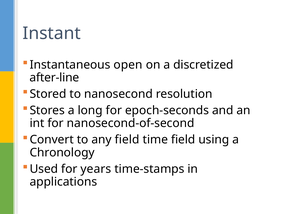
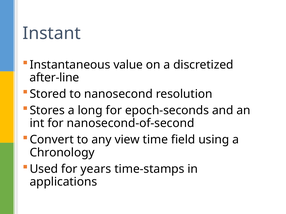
open: open -> value
any field: field -> view
